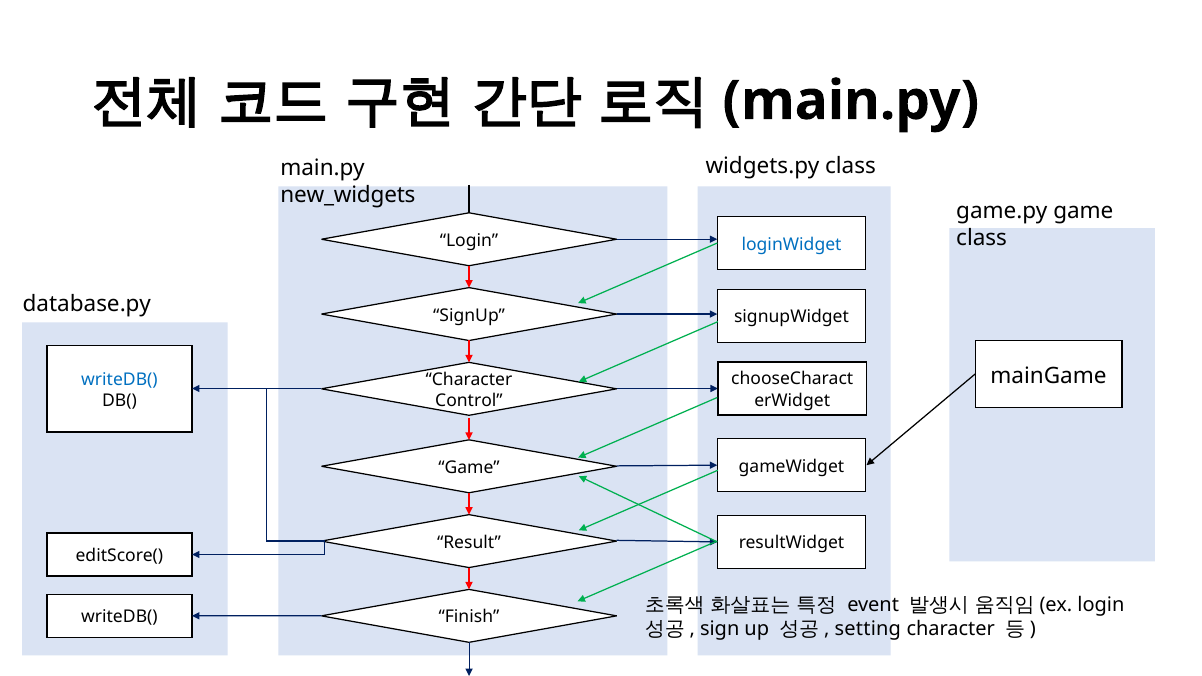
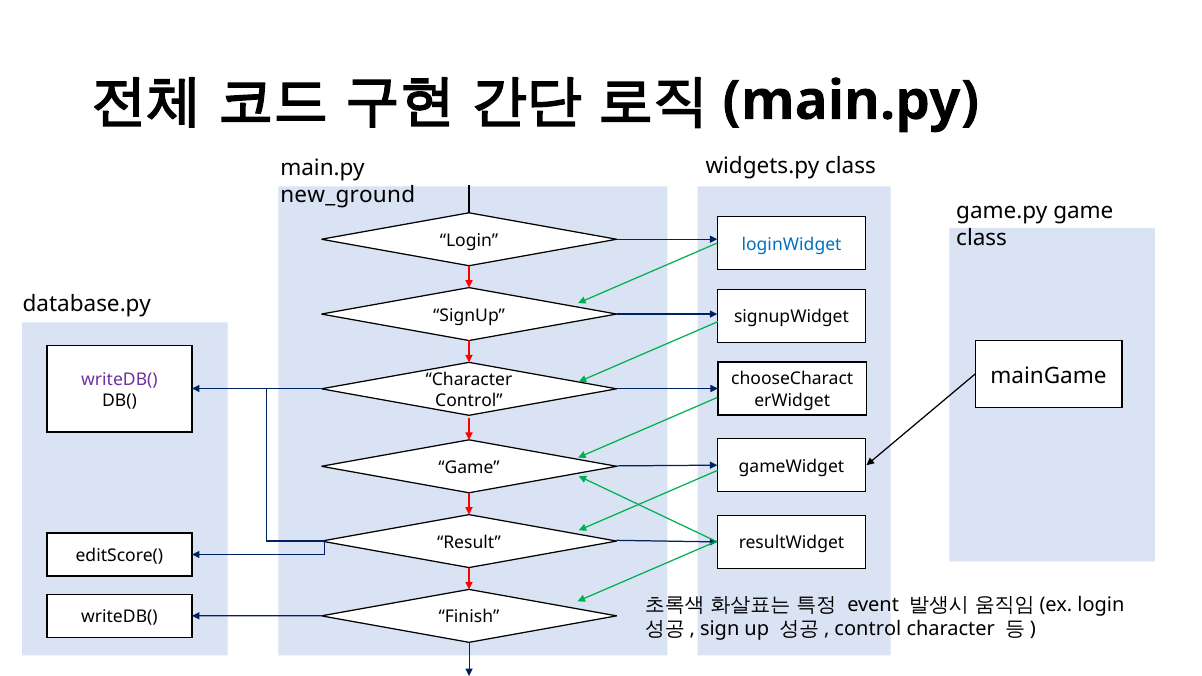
new_widgets: new_widgets -> new_ground
writeDB( at (119, 380) colour: blue -> purple
setting at (868, 629): setting -> control
